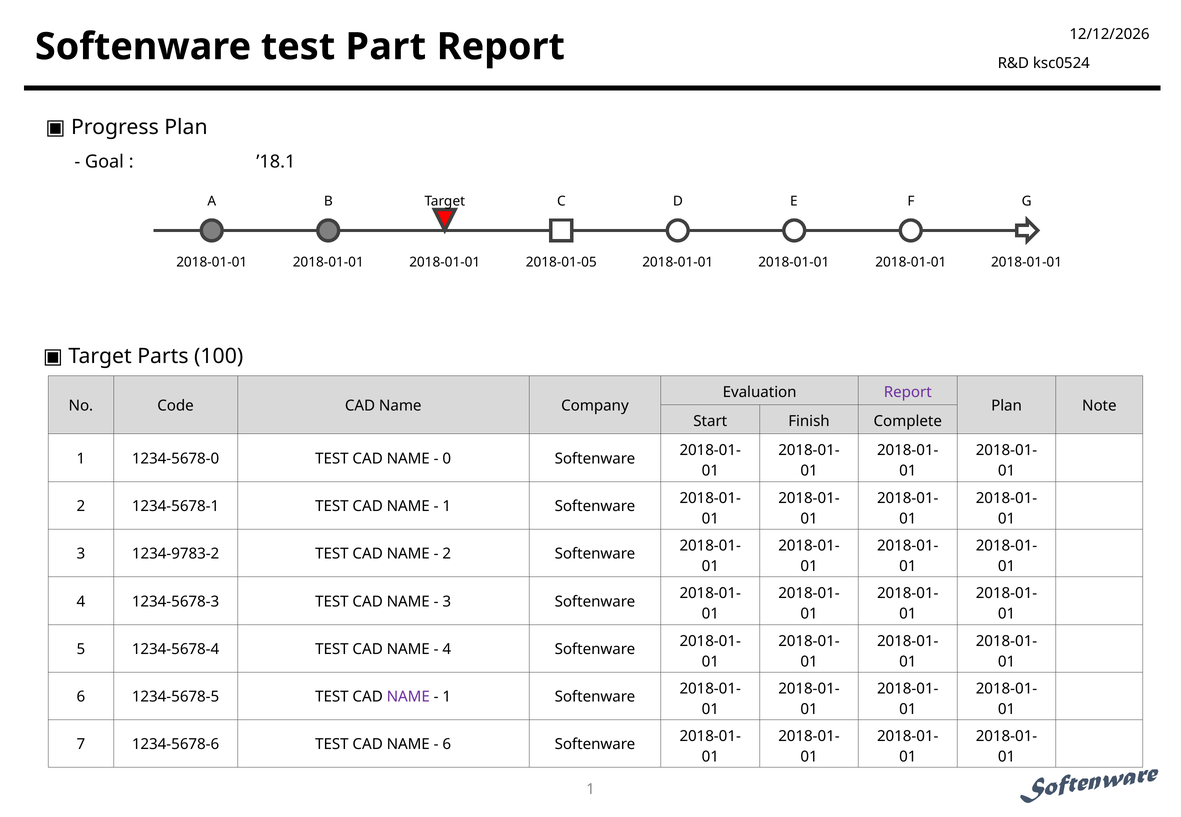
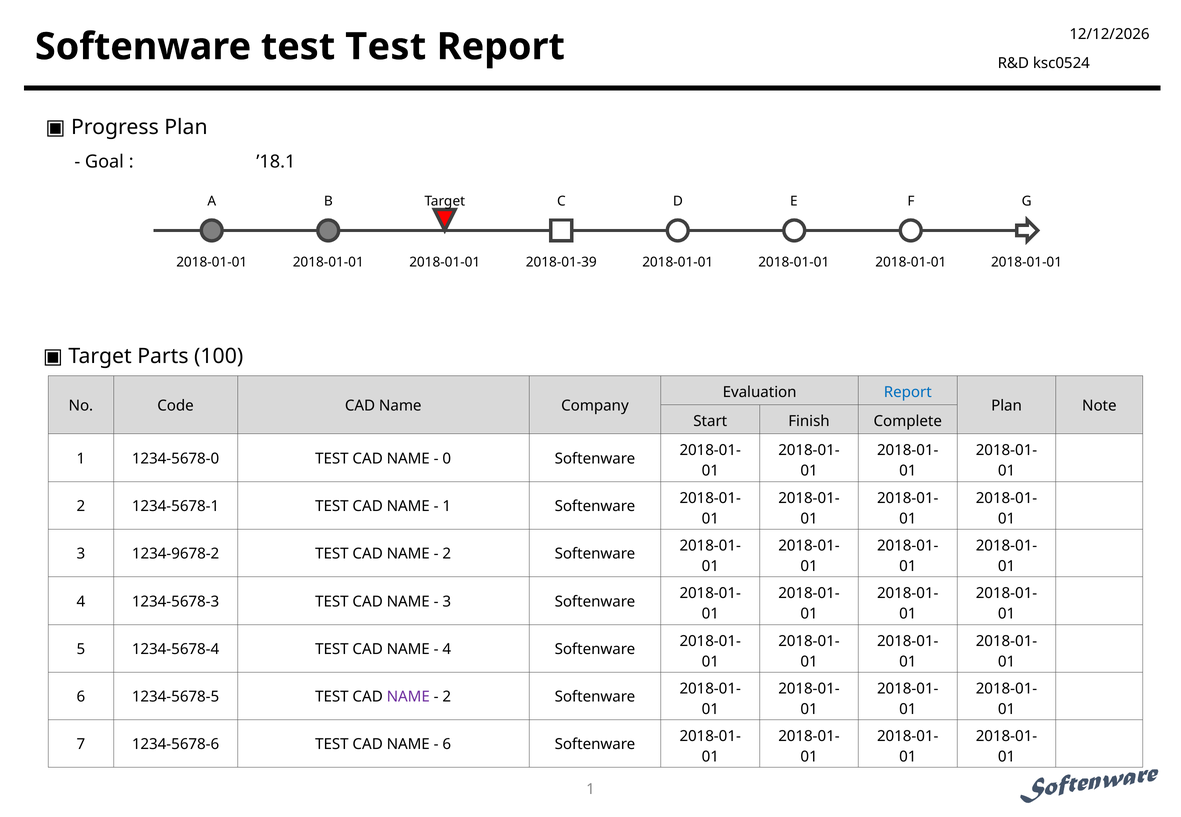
test Part: Part -> Test
2018-01-05: 2018-01-05 -> 2018-01-39
Report at (908, 392) colour: purple -> blue
1234-9783-2: 1234-9783-2 -> 1234-9678-2
1 at (447, 697): 1 -> 2
